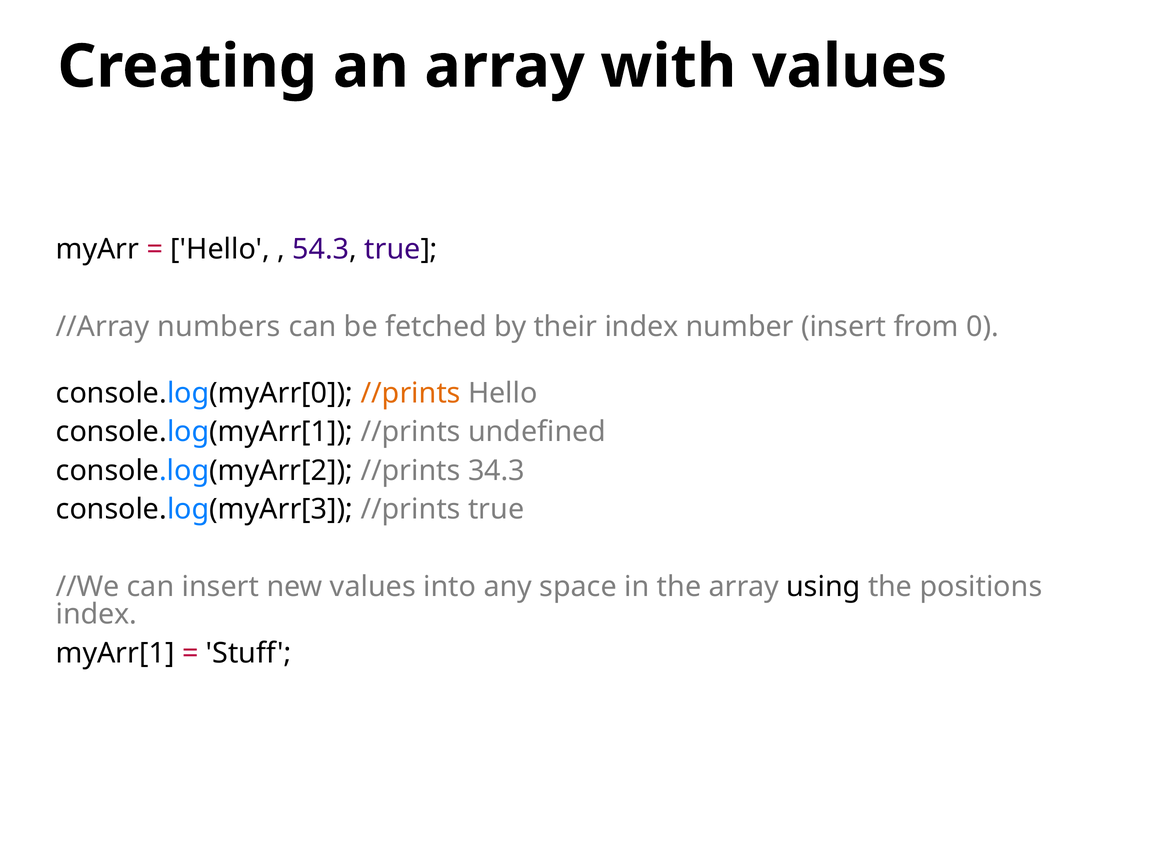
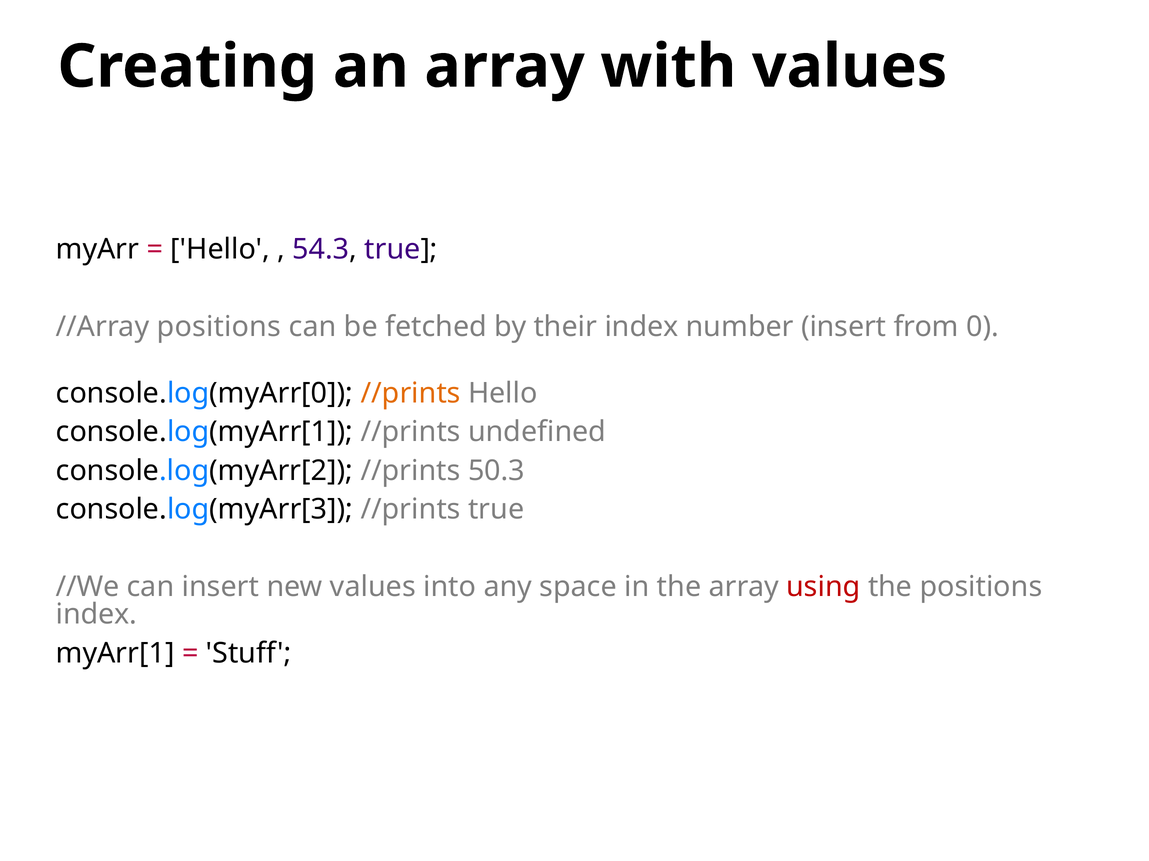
//Array numbers: numbers -> positions
34.3: 34.3 -> 50.3
using colour: black -> red
